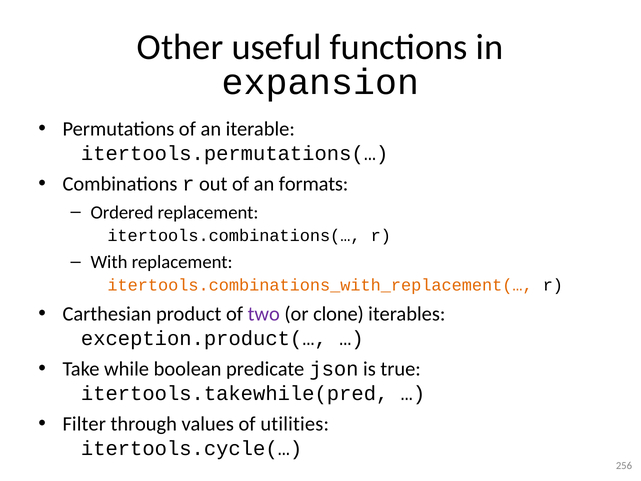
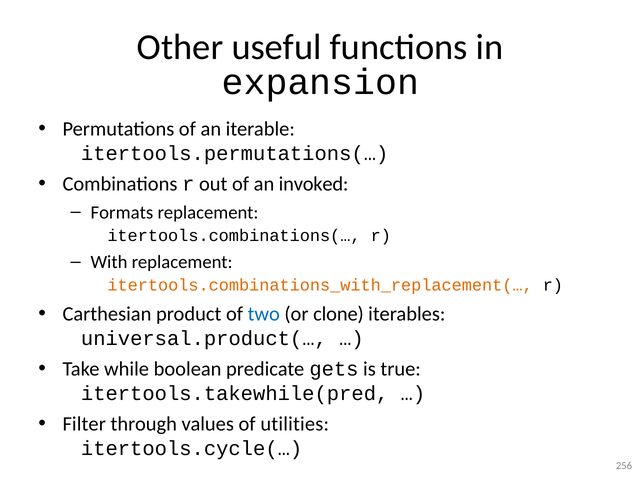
formats: formats -> invoked
Ordered: Ordered -> Formats
two colour: purple -> blue
exception.product(…: exception.product(… -> universal.product(…
json: json -> gets
